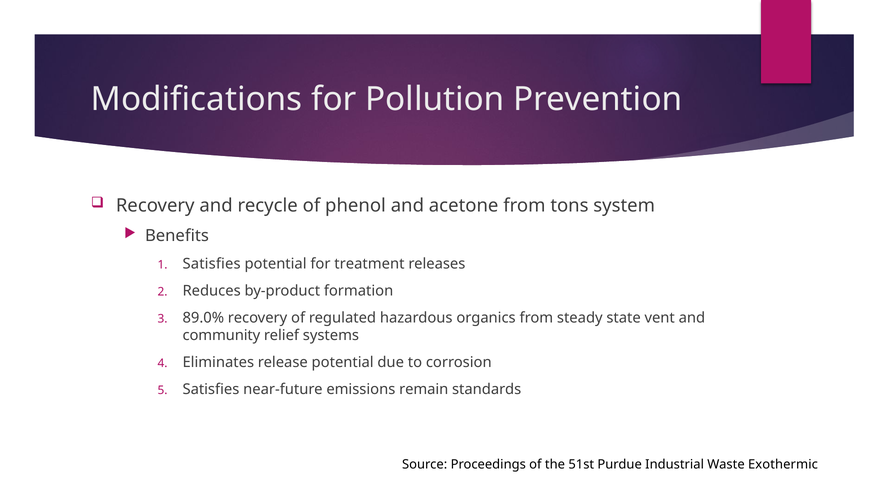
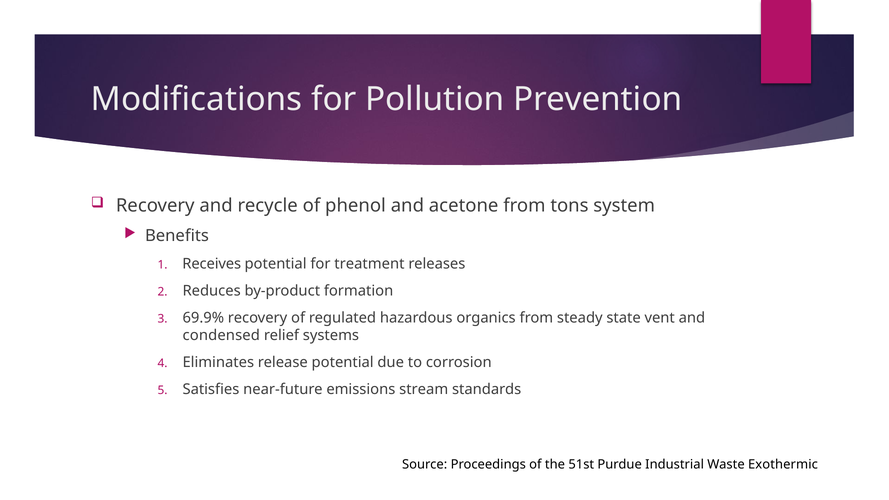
Satisfies at (212, 264): Satisfies -> Receives
89.0%: 89.0% -> 69.9%
community: community -> condensed
remain: remain -> stream
